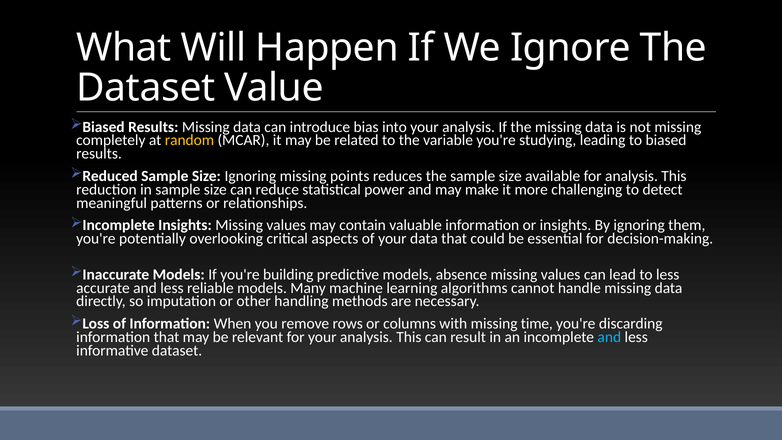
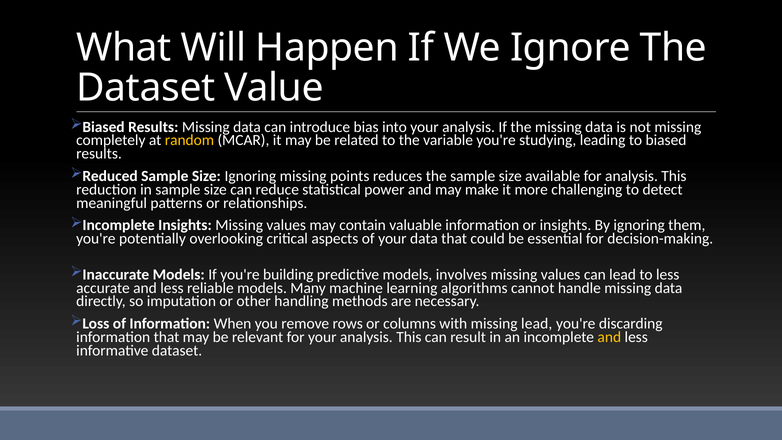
absence: absence -> involves
missing time: time -> lead
and at (609, 337) colour: light blue -> yellow
